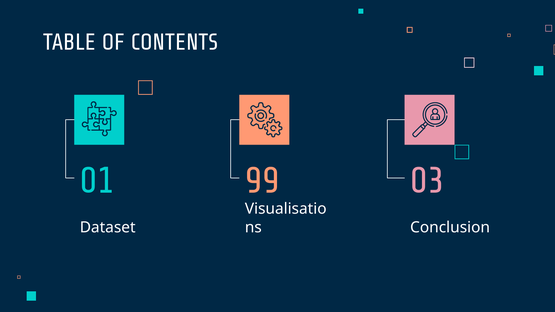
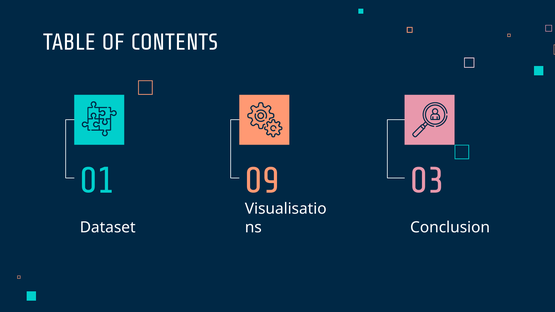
99: 99 -> 09
